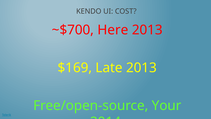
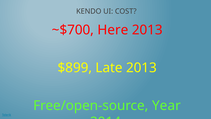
$169: $169 -> $899
Your: Your -> Year
